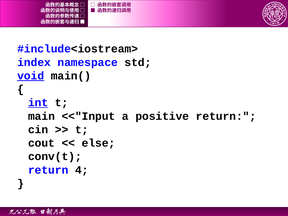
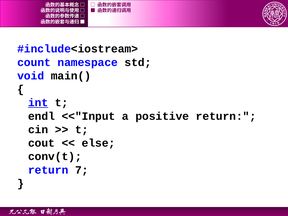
index: index -> count
void underline: present -> none
main: main -> endl
4: 4 -> 7
